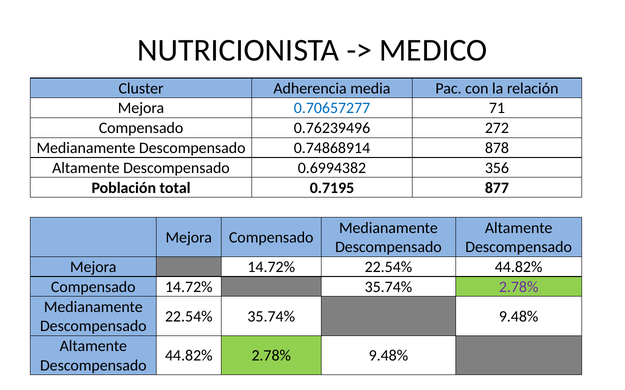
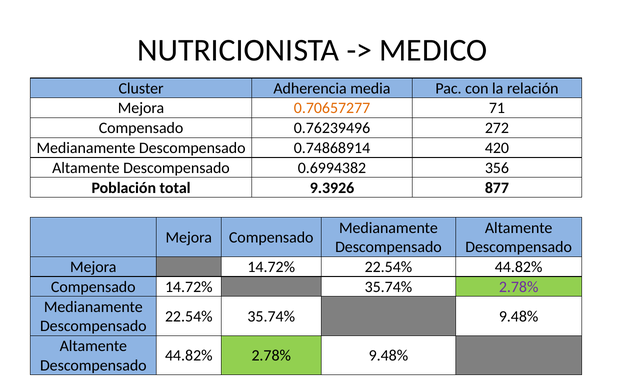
0.70657277 colour: blue -> orange
878: 878 -> 420
0.7195: 0.7195 -> 9.3926
